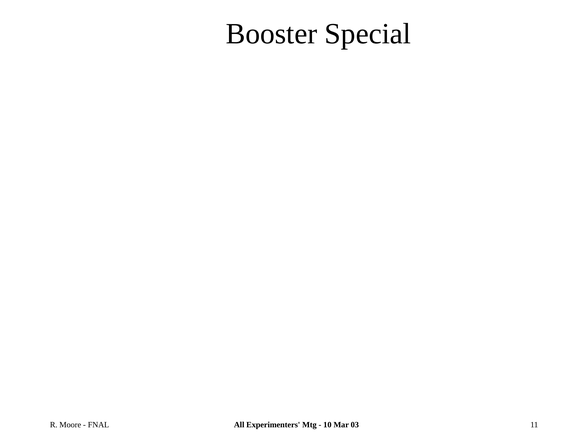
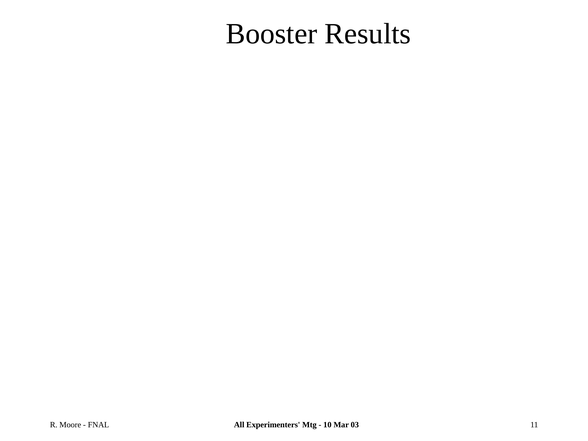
Special: Special -> Results
